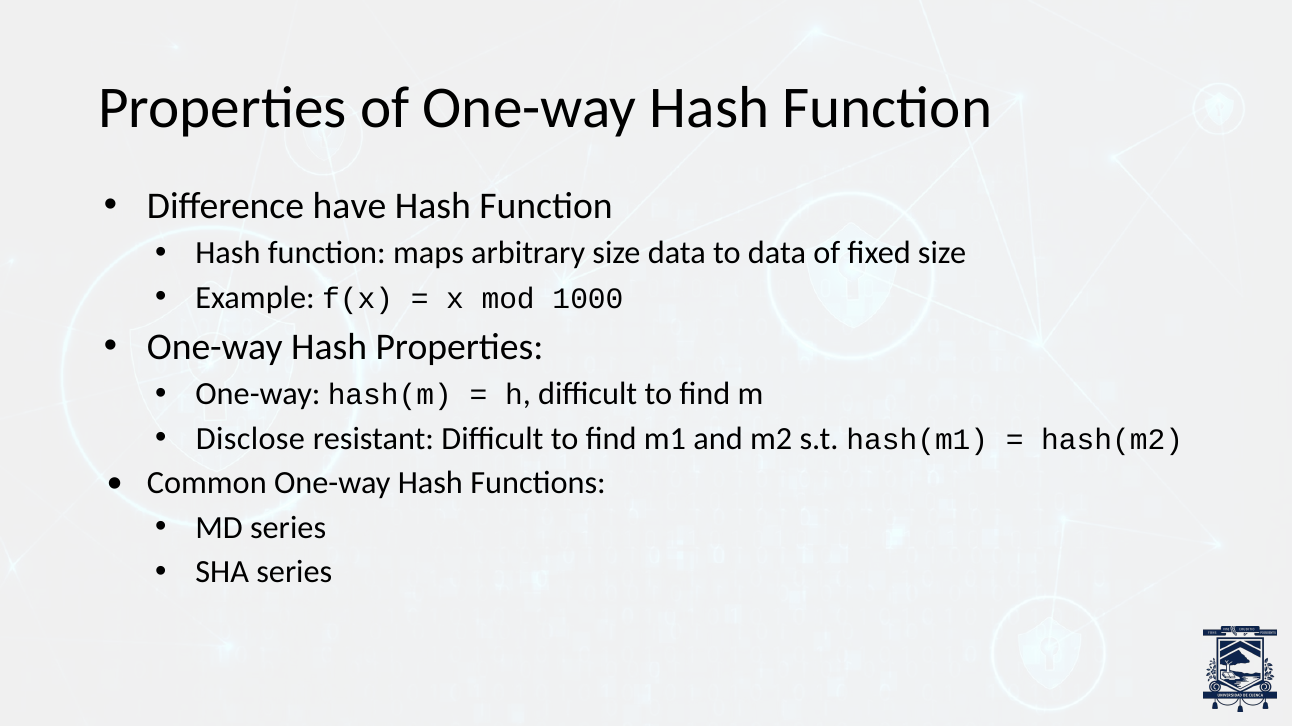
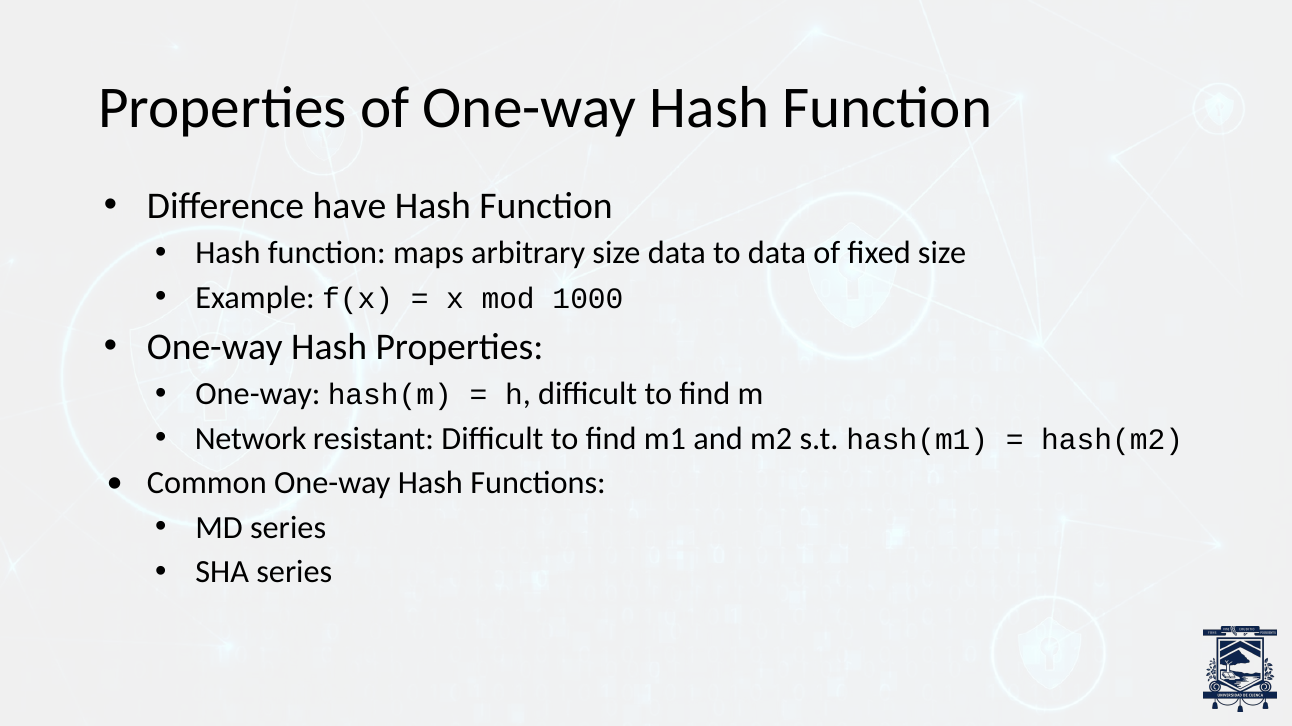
Disclose: Disclose -> Network
